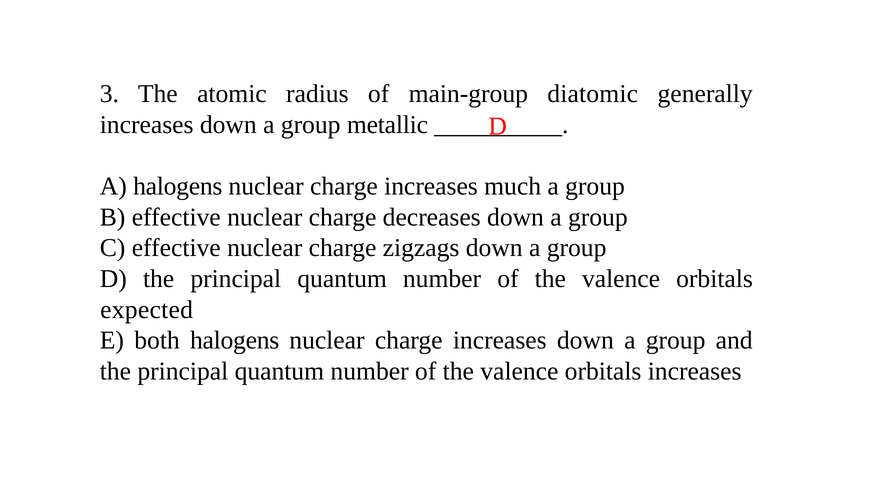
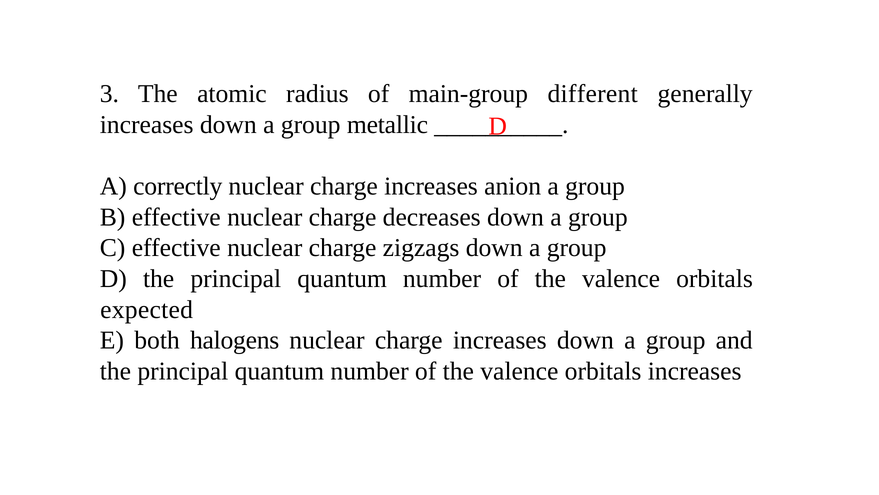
diatomic: diatomic -> different
A halogens: halogens -> correctly
much: much -> anion
